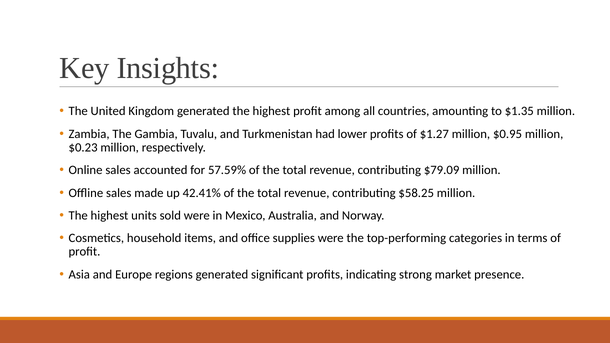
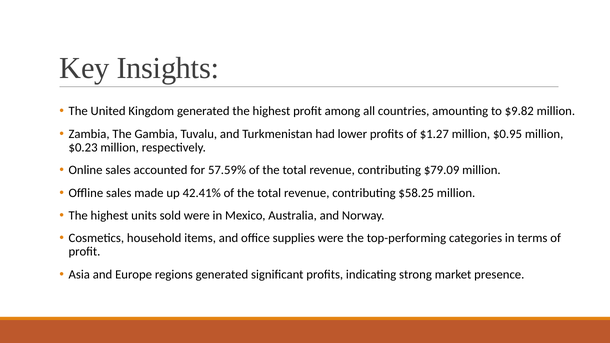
$1.35: $1.35 -> $9.82
